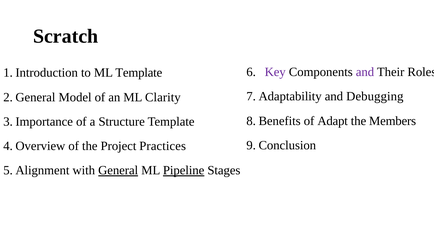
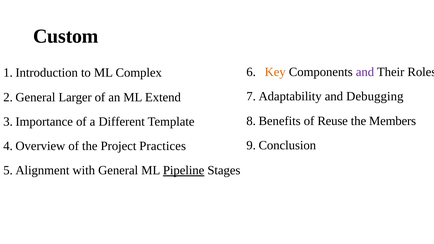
Scratch: Scratch -> Custom
Key colour: purple -> orange
ML Template: Template -> Complex
Model: Model -> Larger
Clarity: Clarity -> Extend
Adapt: Adapt -> Reuse
Structure: Structure -> Different
General underline: present -> none
